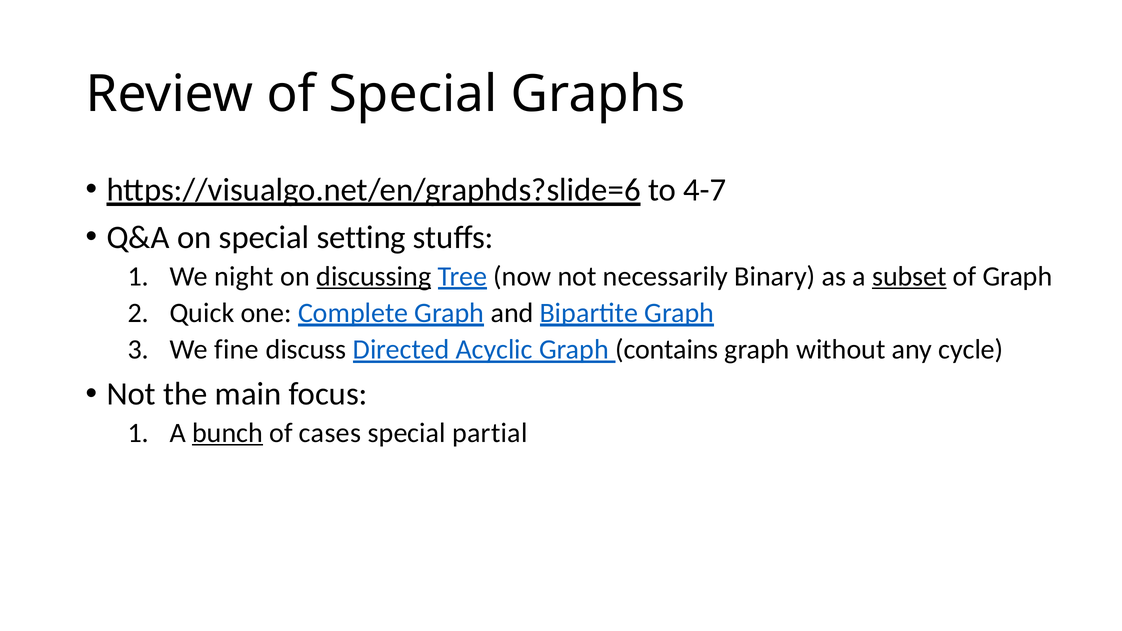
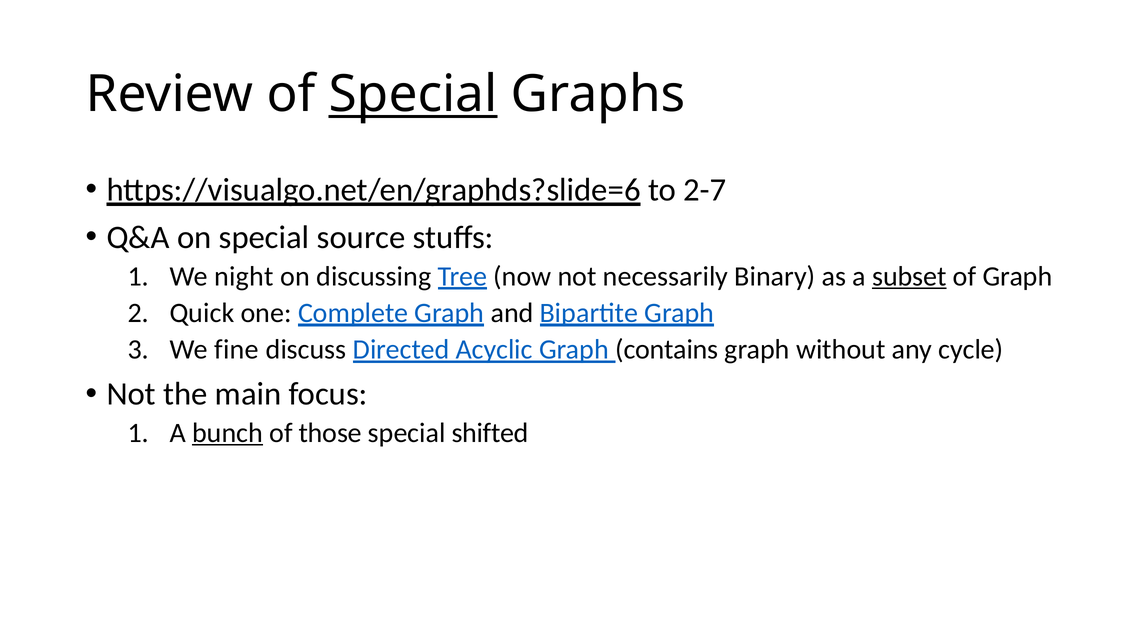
Special at (413, 94) underline: none -> present
4-7: 4-7 -> 2-7
setting: setting -> source
discussing underline: present -> none
cases: cases -> those
partial: partial -> shifted
